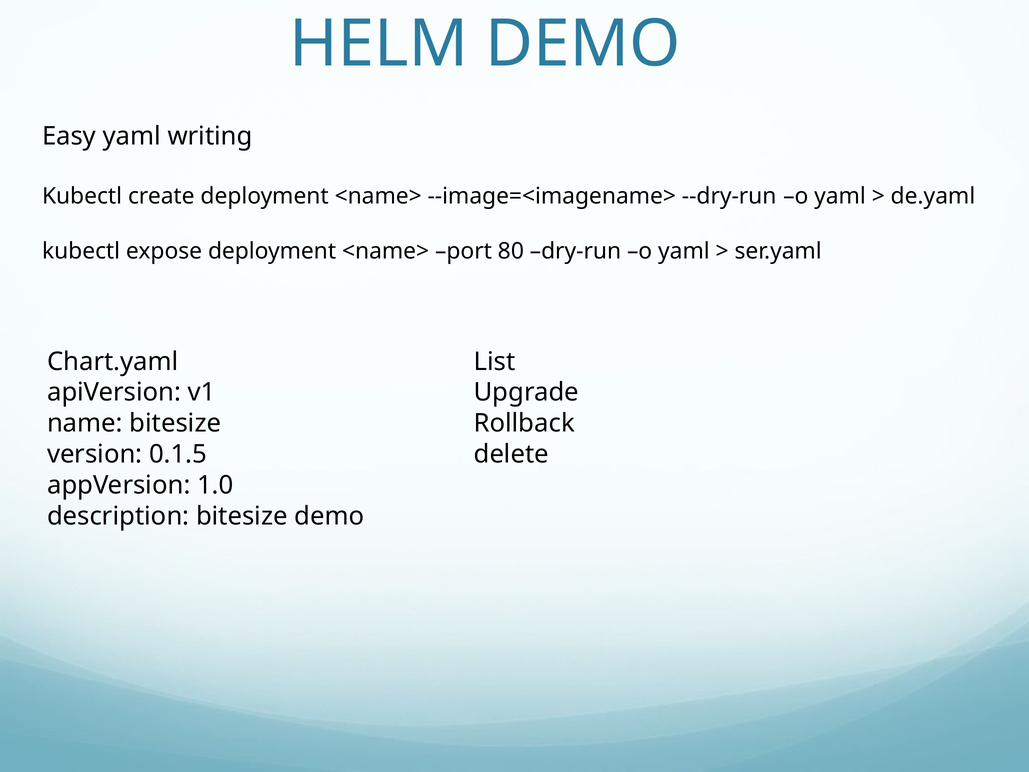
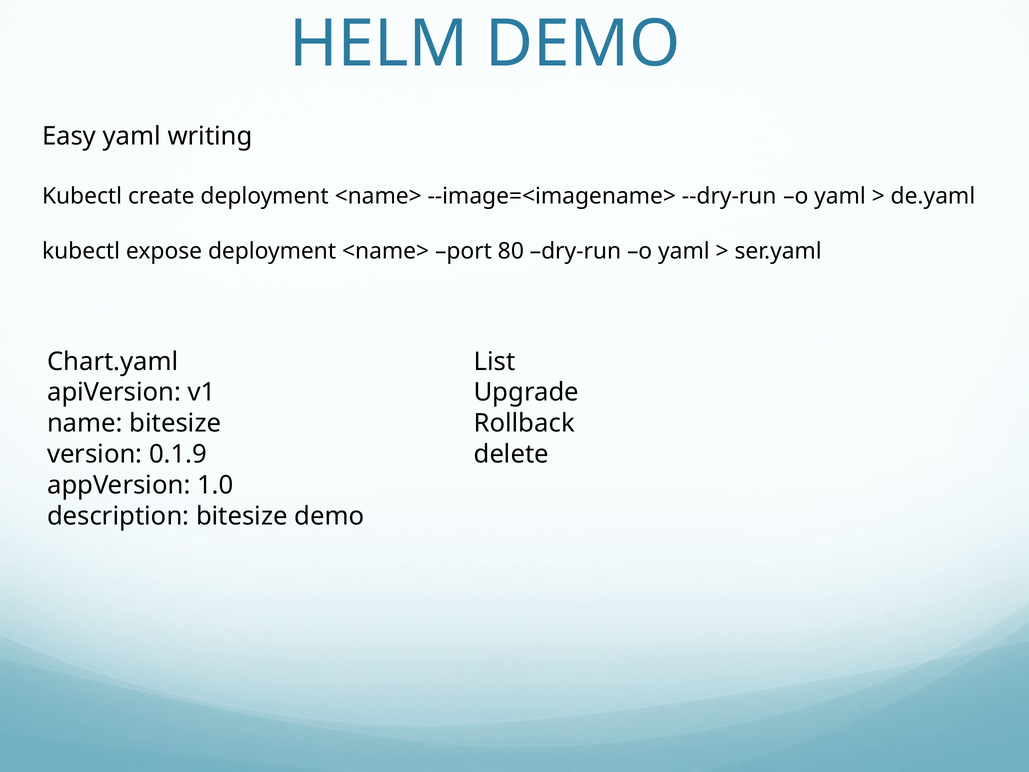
0.1.5: 0.1.5 -> 0.1.9
